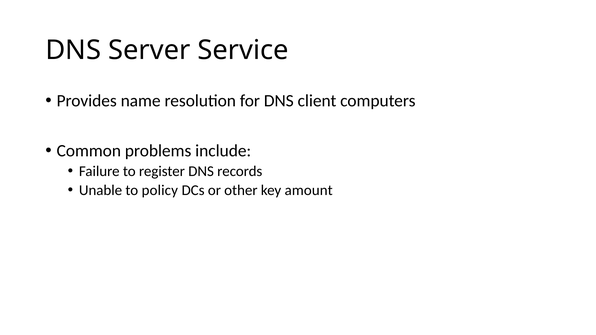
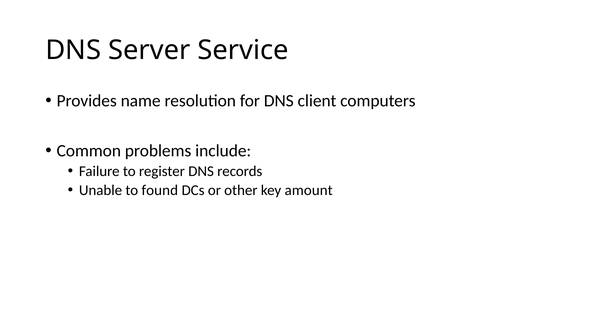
policy: policy -> found
